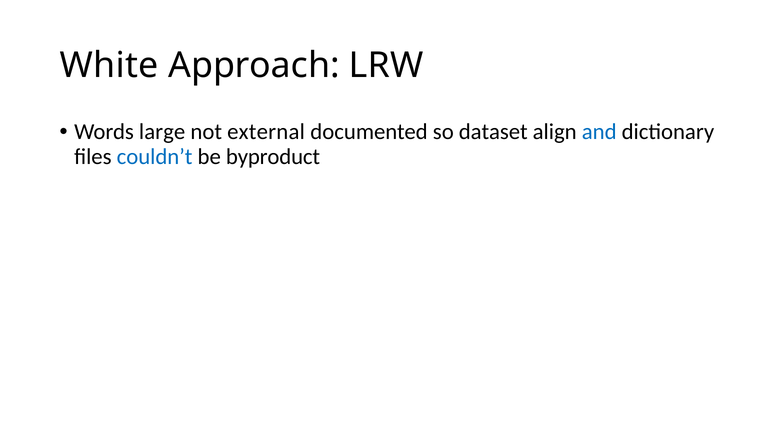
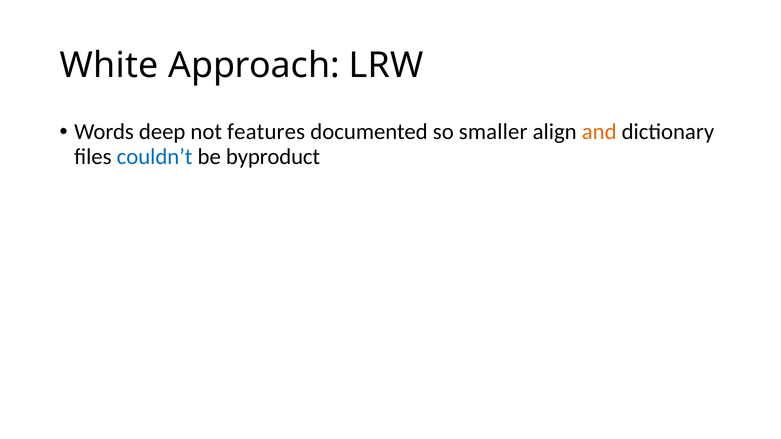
large: large -> deep
external: external -> features
dataset: dataset -> smaller
and colour: blue -> orange
